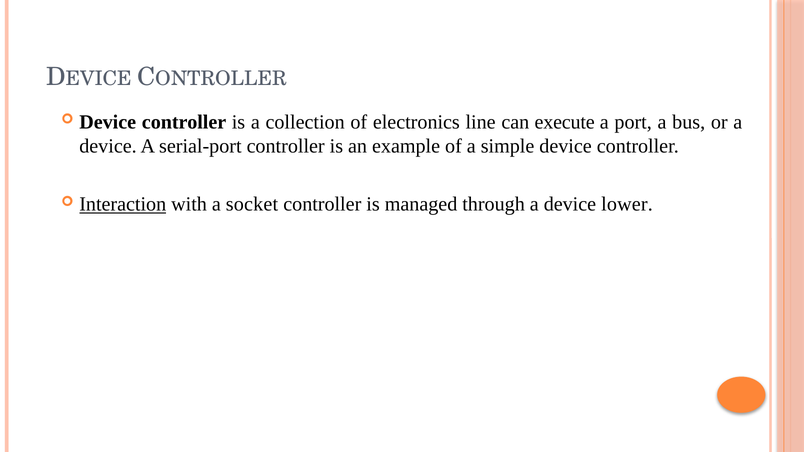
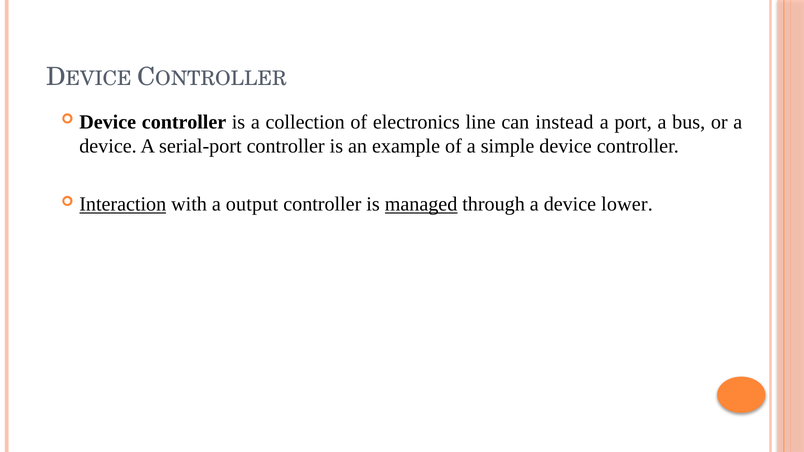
execute: execute -> instead
socket: socket -> output
managed underline: none -> present
